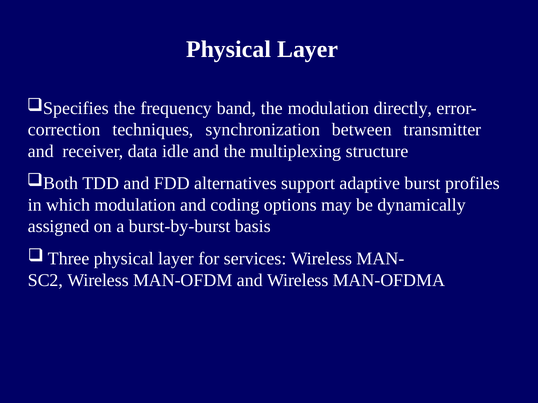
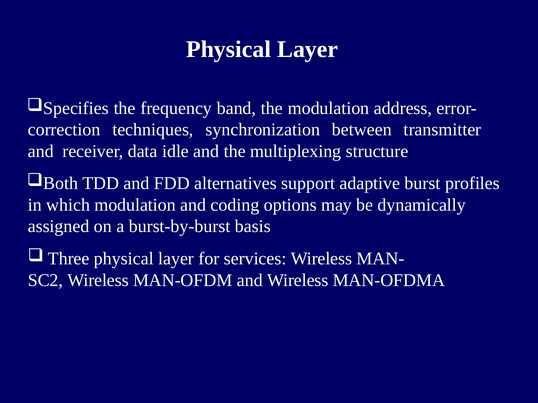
directly: directly -> address
